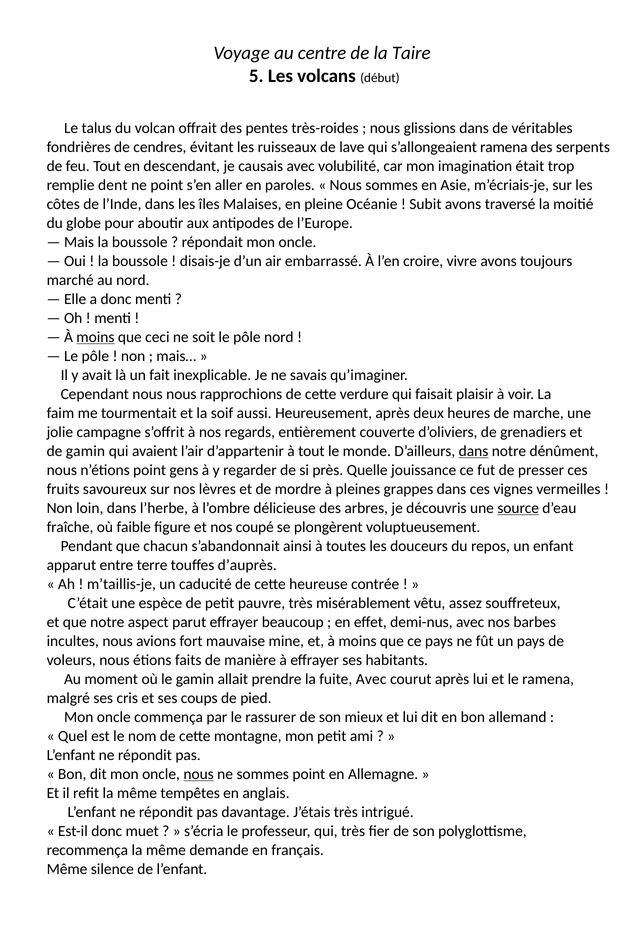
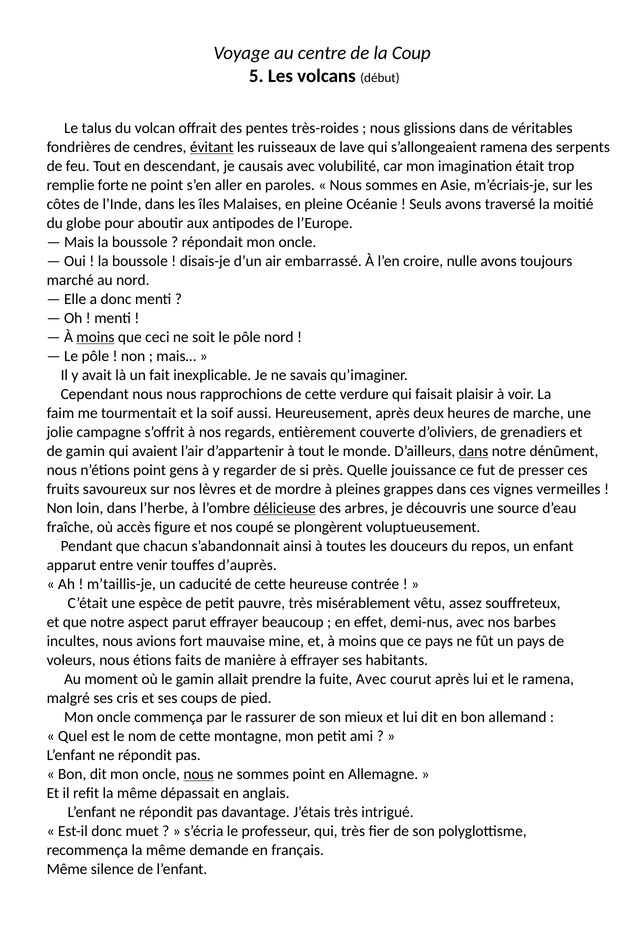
Taire: Taire -> Coup
évitant underline: none -> present
dent: dent -> forte
Subit: Subit -> Seuls
vivre: vivre -> nulle
délicieuse underline: none -> present
source underline: present -> none
faible: faible -> accès
terre: terre -> venir
tempêtes: tempêtes -> dépassait
